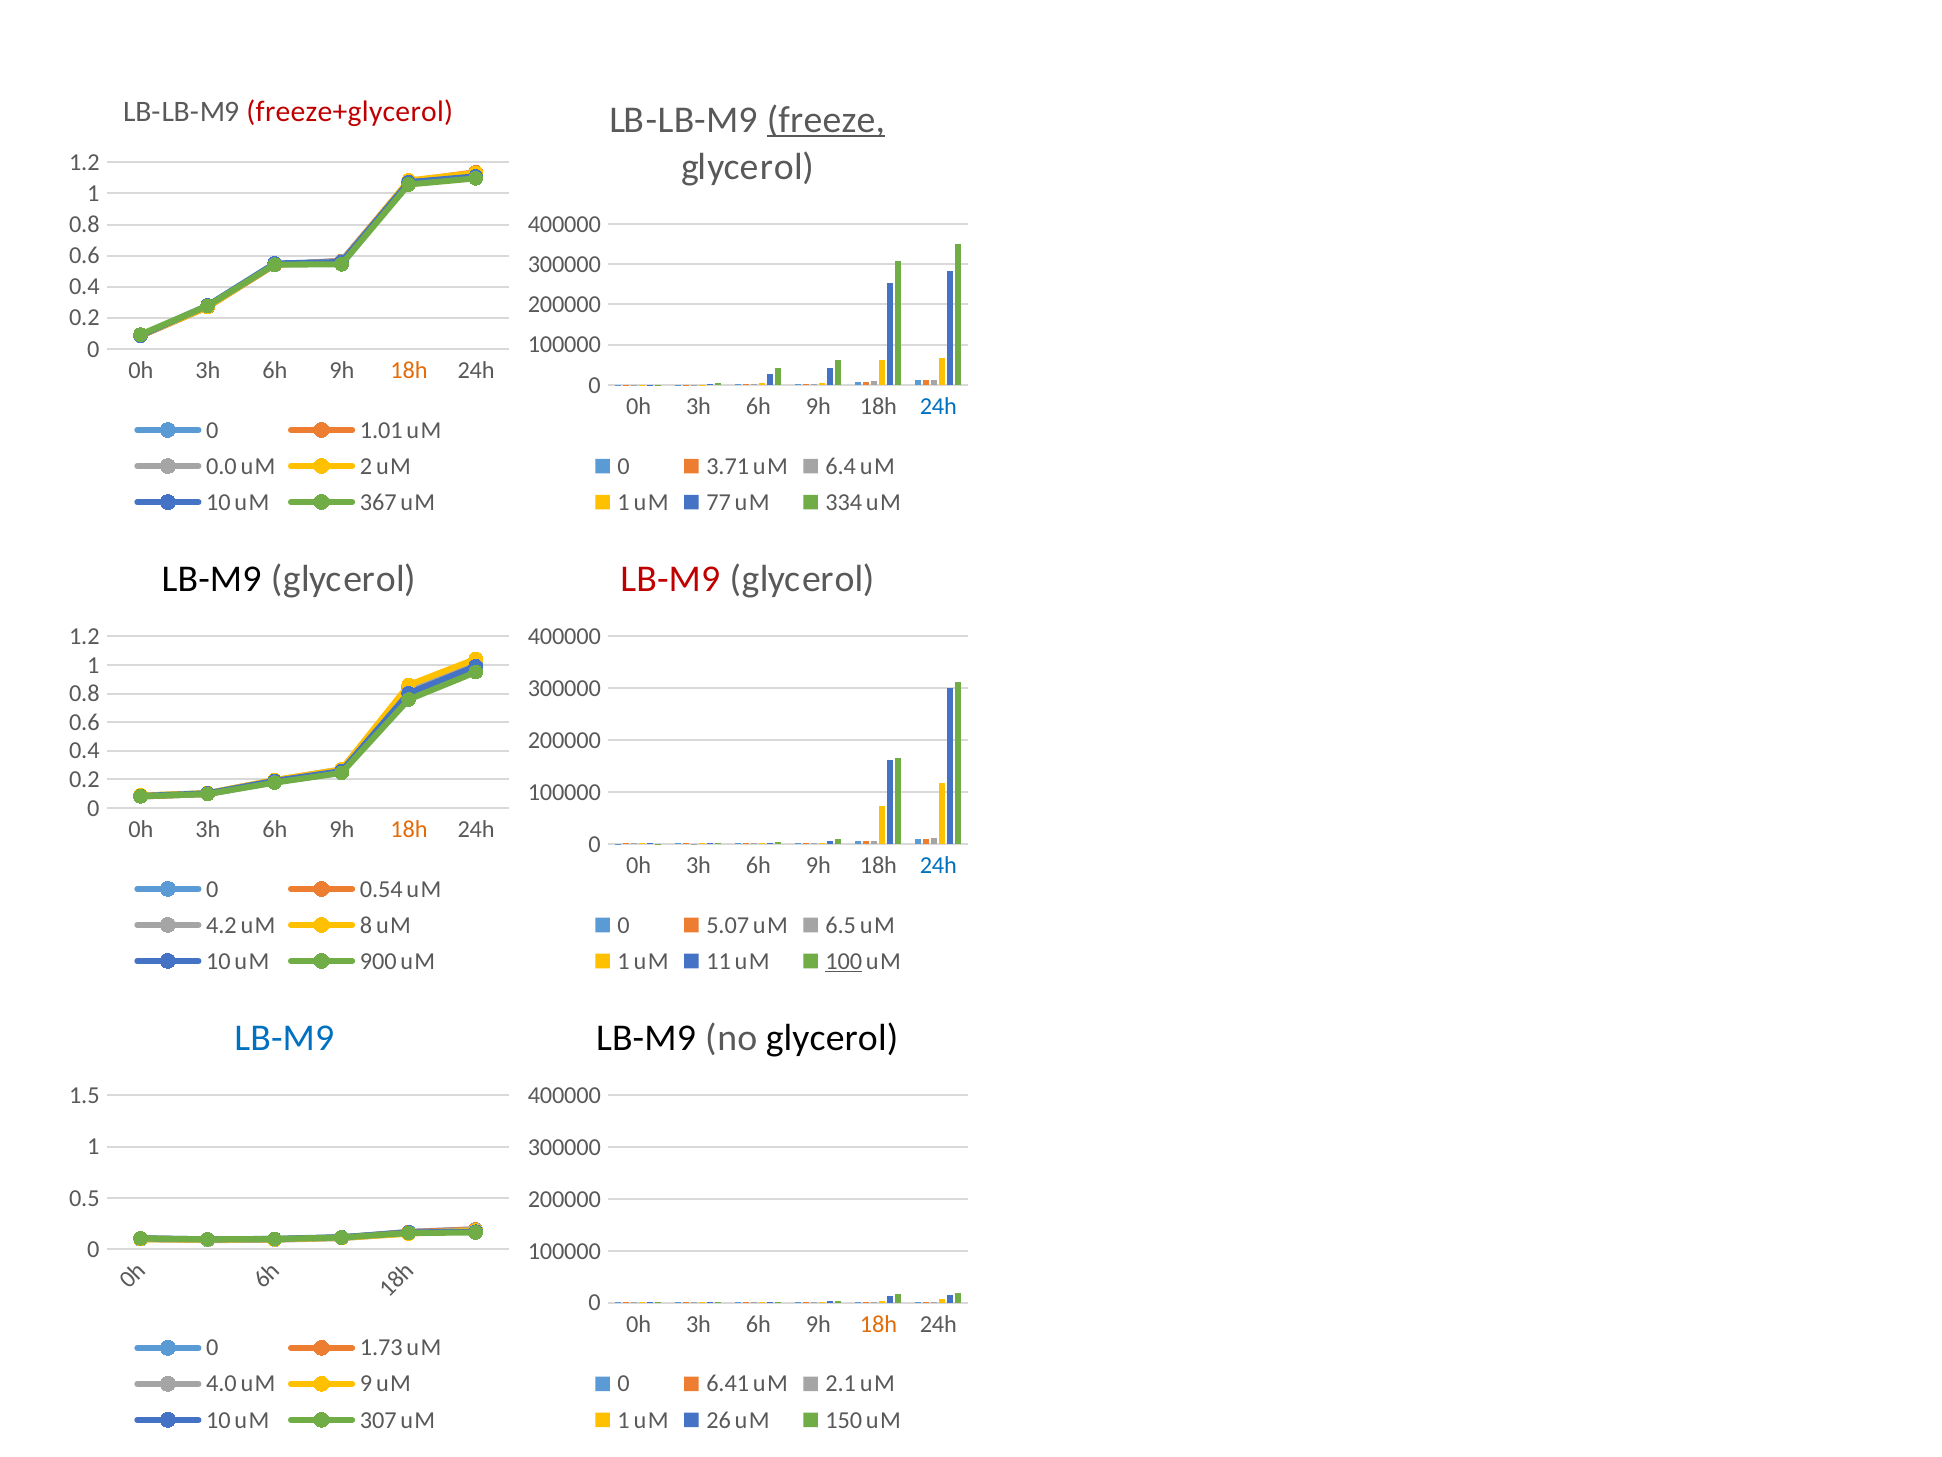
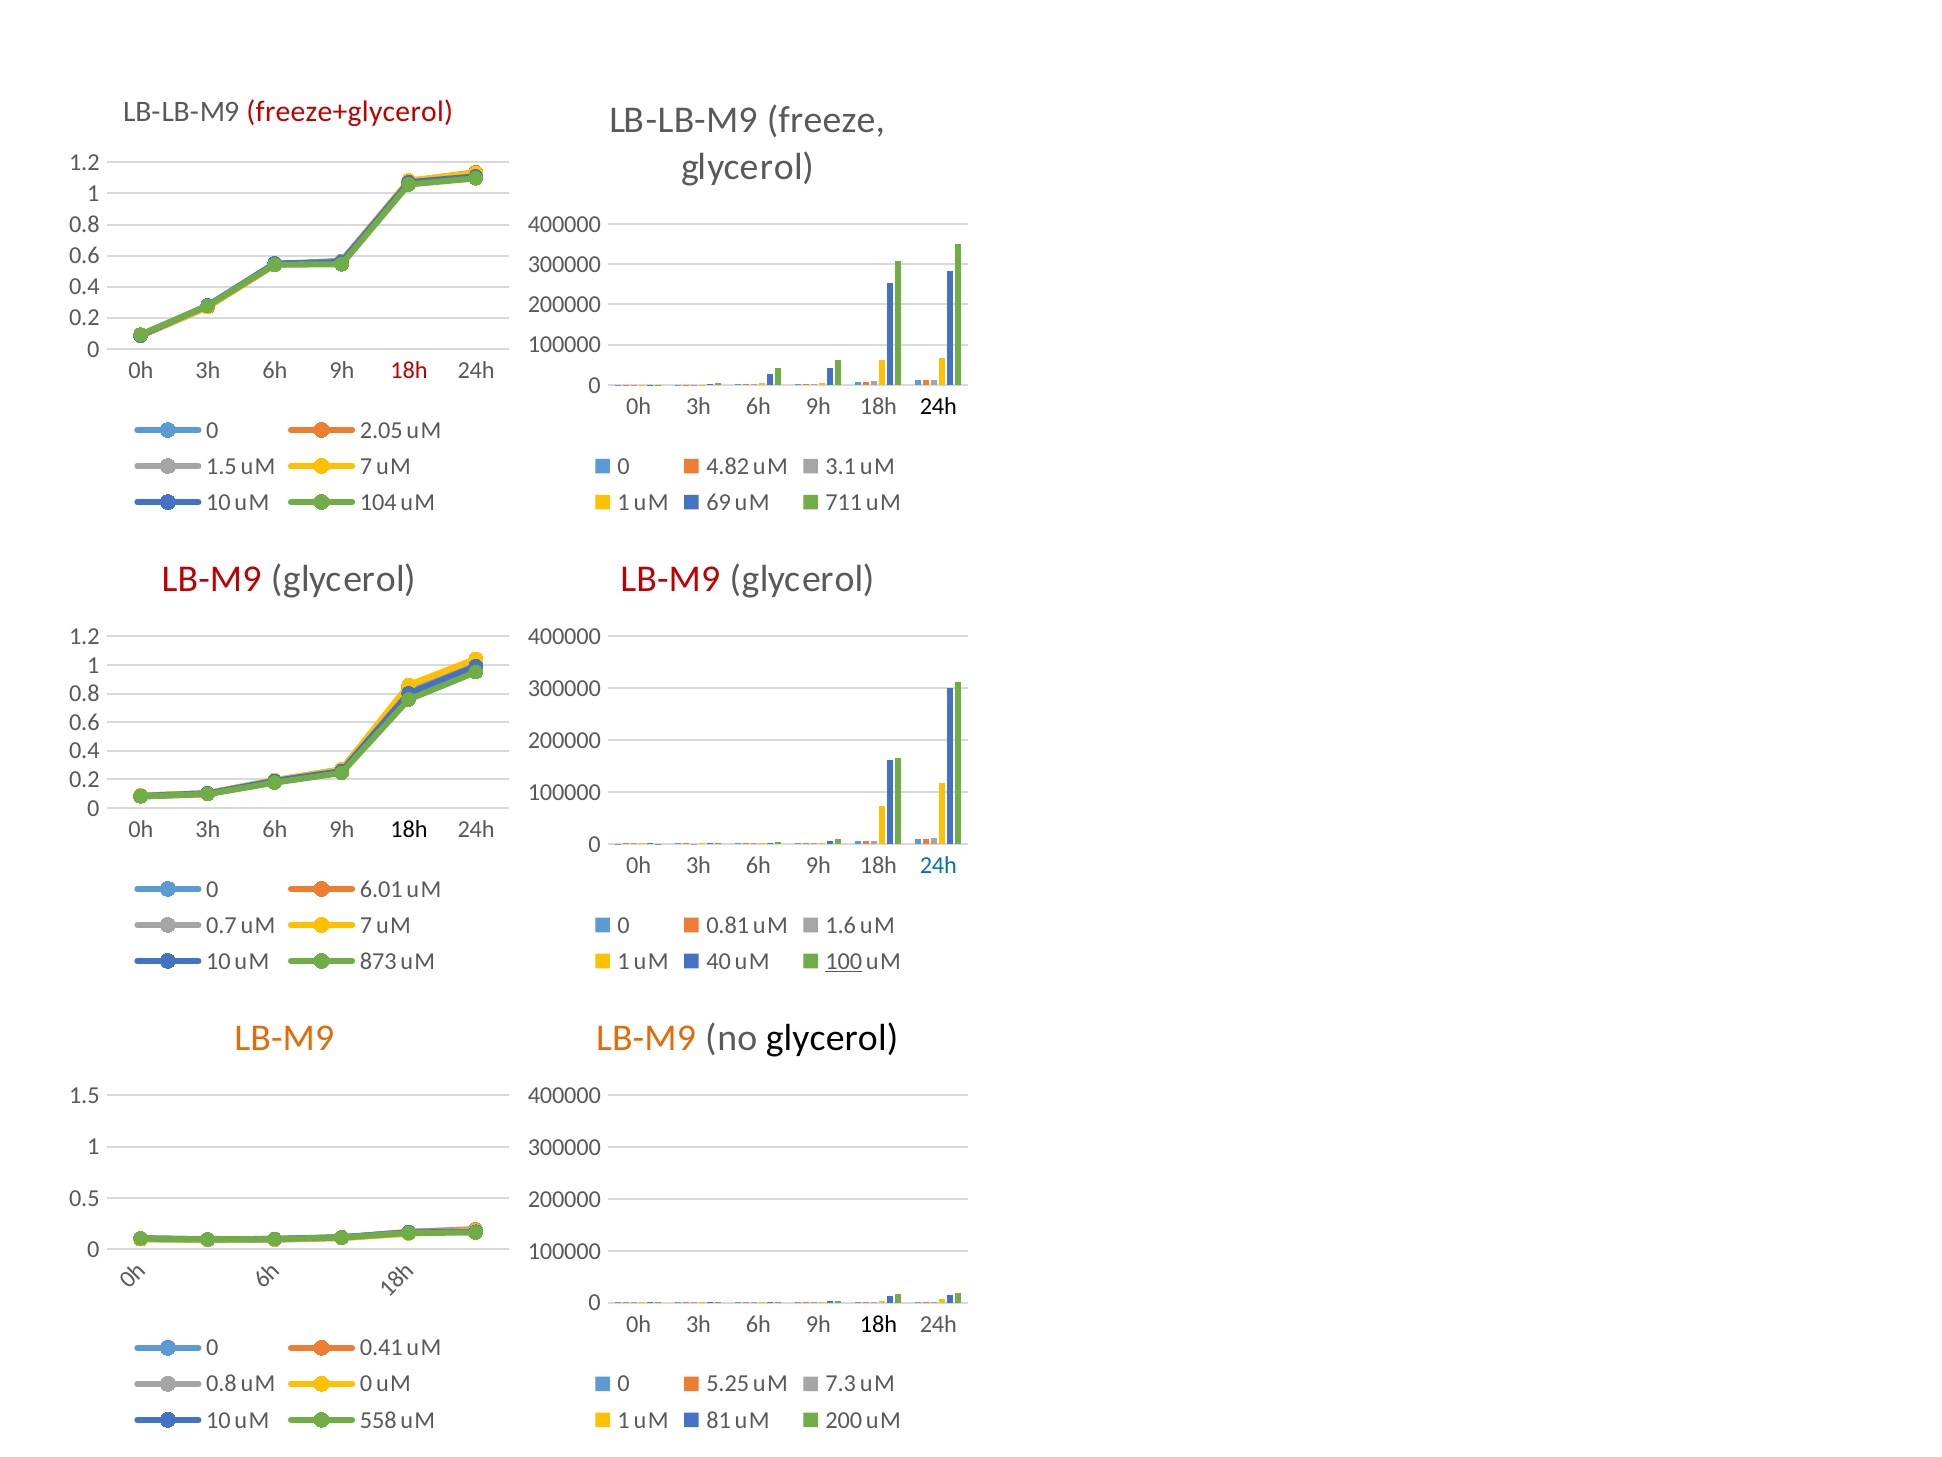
freeze underline: present -> none
18h at (409, 371) colour: orange -> red
24h at (938, 407) colour: blue -> black
1.01: 1.01 -> 2.05
0.0 at (221, 466): 0.0 -> 1.5
2 at (366, 466): 2 -> 7
3.71: 3.71 -> 4.82
6.4: 6.4 -> 3.1
367: 367 -> 104
77: 77 -> 69
334: 334 -> 711
LB-M9 at (212, 579) colour: black -> red
18h at (409, 829) colour: orange -> black
0.54: 0.54 -> 6.01
4.2: 4.2 -> 0.7
8 at (366, 925): 8 -> 7
5.07: 5.07 -> 0.81
6.5: 6.5 -> 1.6
900: 900 -> 873
11: 11 -> 40
LB-M9 at (284, 1037) colour: blue -> orange
LB-M9 at (646, 1037) colour: black -> orange
18h at (878, 1324) colour: orange -> black
1.73: 1.73 -> 0.41
4.0 at (221, 1383): 4.0 -> 0.8
9 at (366, 1383): 9 -> 0
6.41: 6.41 -> 5.25
2.1: 2.1 -> 7.3
307: 307 -> 558
26: 26 -> 81
150: 150 -> 200
